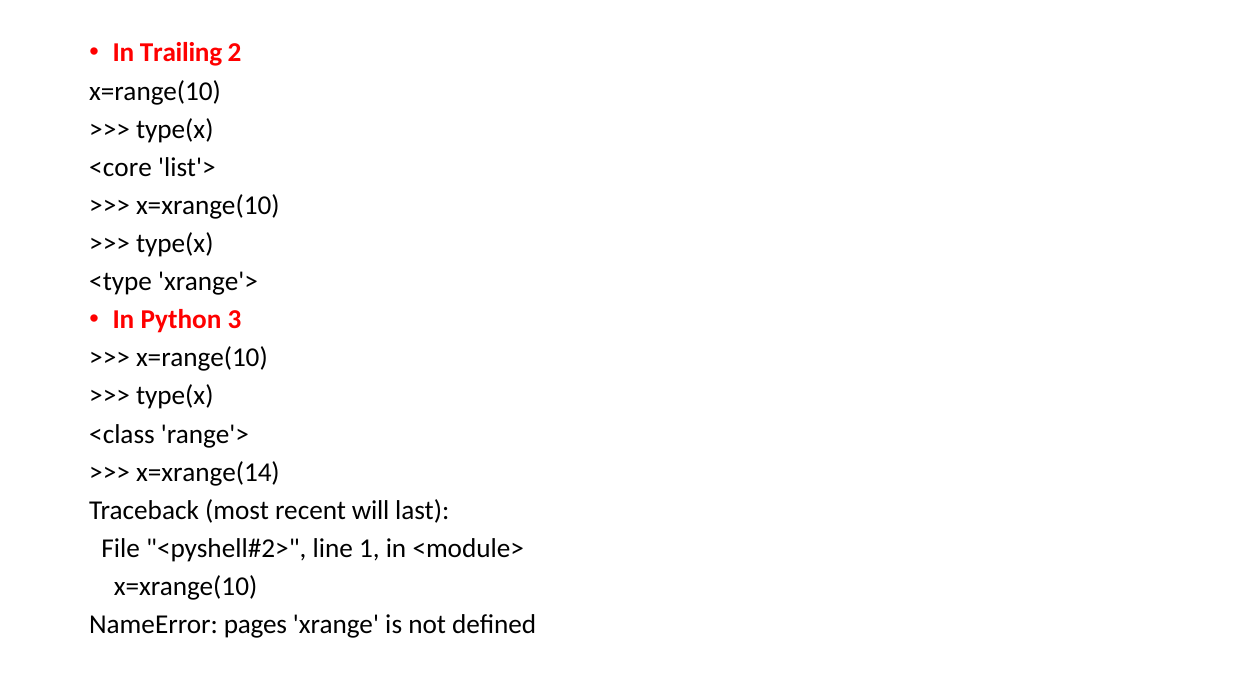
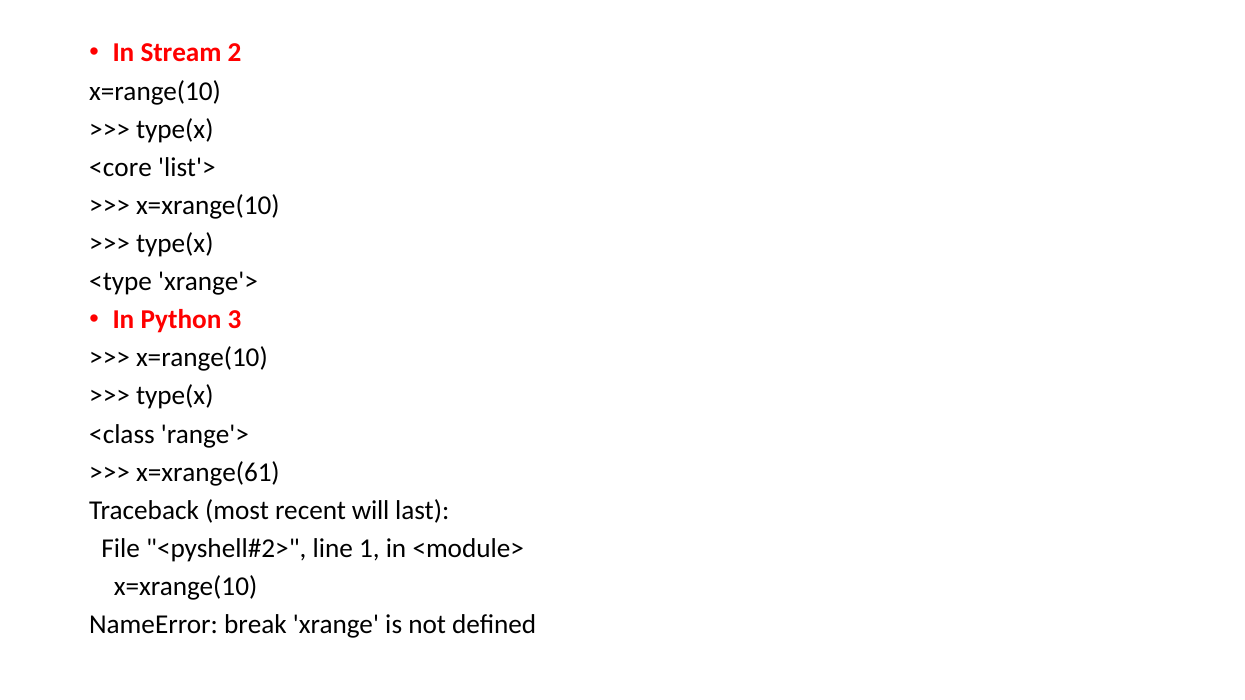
Trailing: Trailing -> Stream
x=xrange(14: x=xrange(14 -> x=xrange(61
pages: pages -> break
